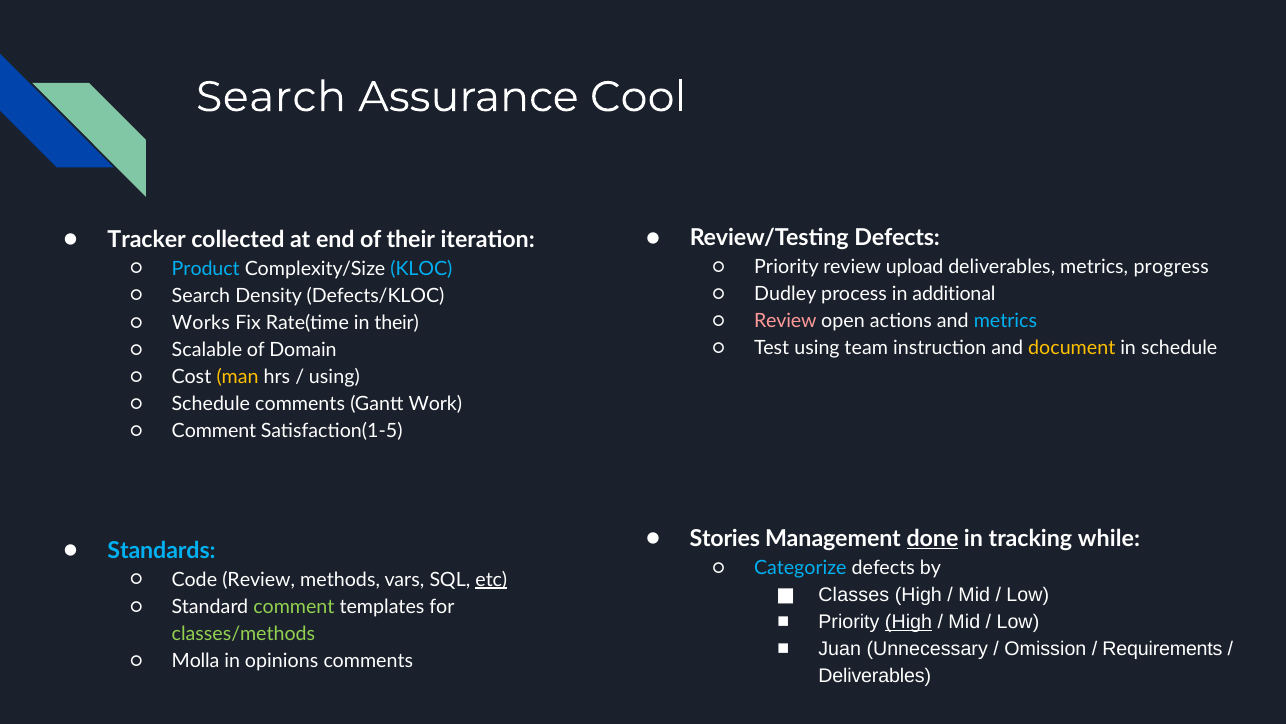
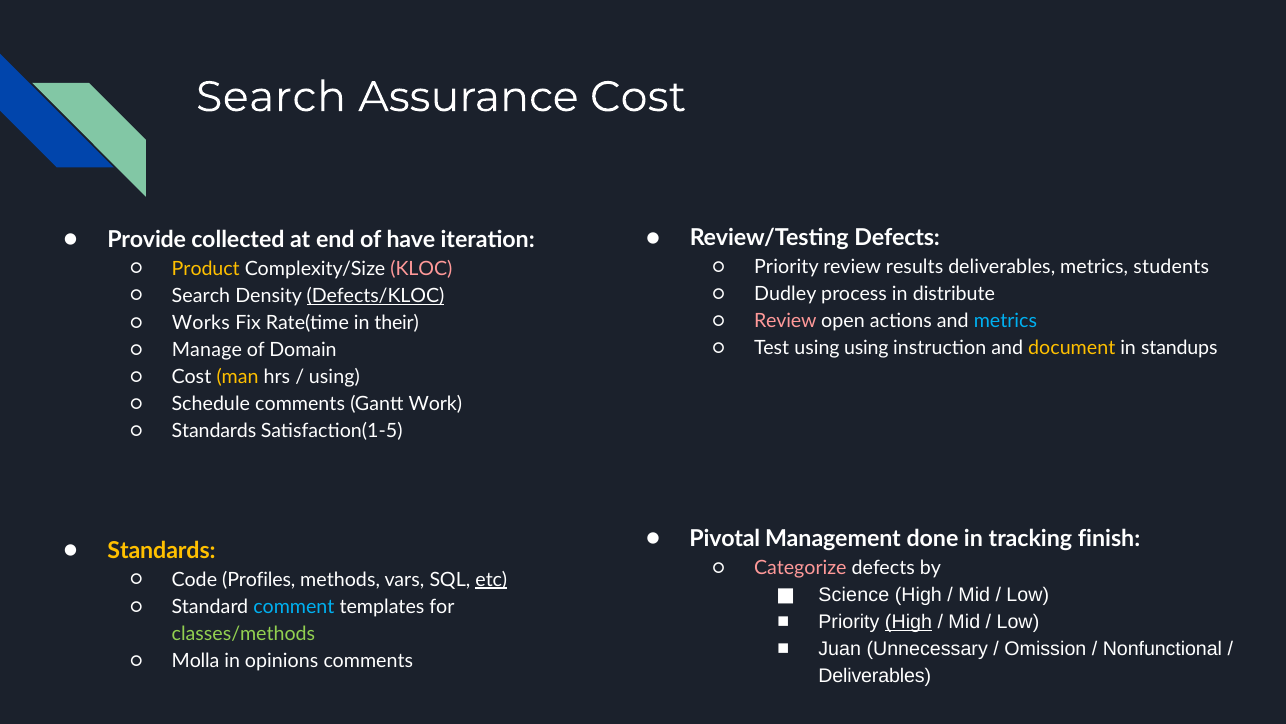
Assurance Cool: Cool -> Cost
Tracker: Tracker -> Provide
of their: their -> have
upload: upload -> results
progress: progress -> students
Product colour: light blue -> yellow
KLOC colour: light blue -> pink
additional: additional -> distribute
Defects/KLOC underline: none -> present
using team: team -> using
in schedule: schedule -> standups
Scalable: Scalable -> Manage
Comment at (214, 431): Comment -> Standards
Stories: Stories -> Pivotal
done underline: present -> none
while: while -> finish
Standards at (162, 550) colour: light blue -> yellow
Categorize colour: light blue -> pink
Code Review: Review -> Profiles
Classes: Classes -> Science
comment at (294, 606) colour: light green -> light blue
Requirements: Requirements -> Nonfunctional
